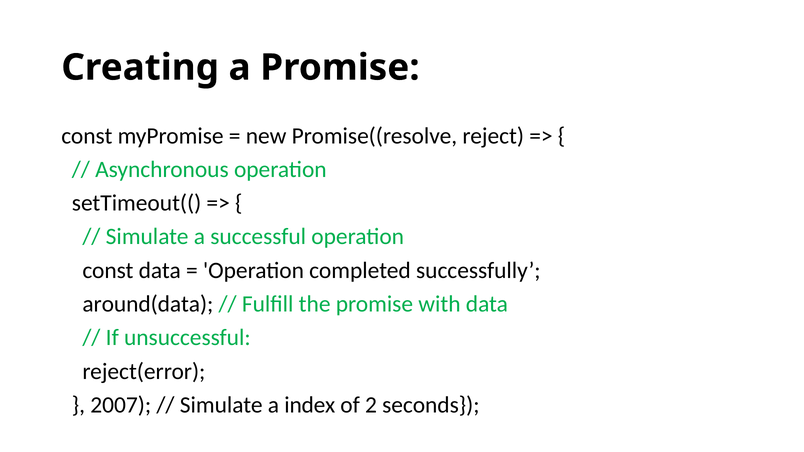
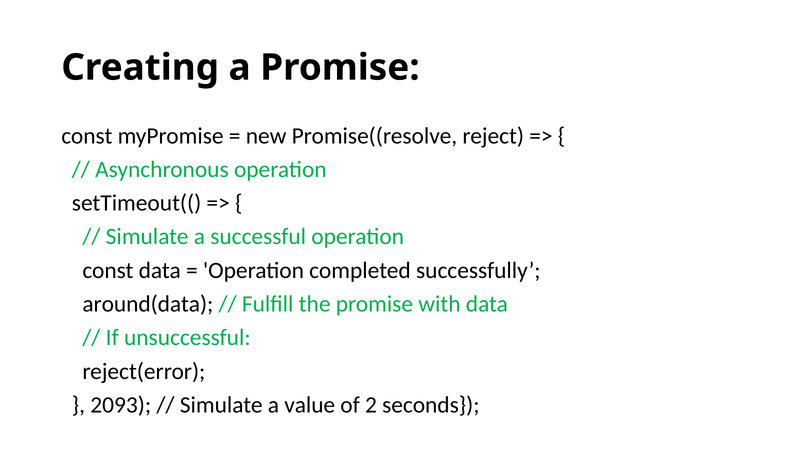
2007: 2007 -> 2093
index: index -> value
